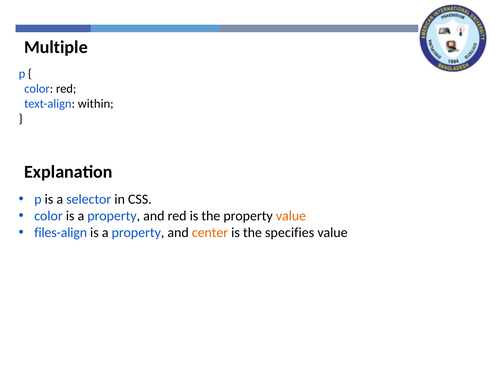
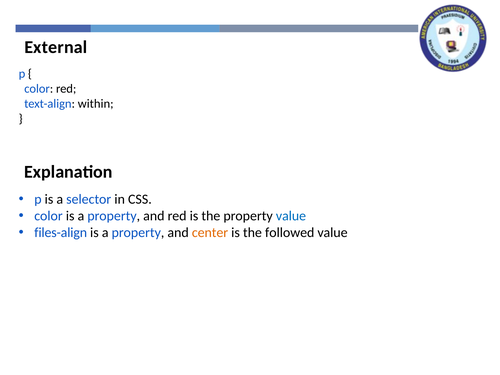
Multiple: Multiple -> External
value at (291, 216) colour: orange -> blue
specifies: specifies -> followed
